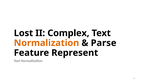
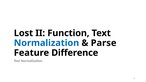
Complex: Complex -> Function
Normalization at (47, 43) colour: orange -> blue
Represent: Represent -> Difference
